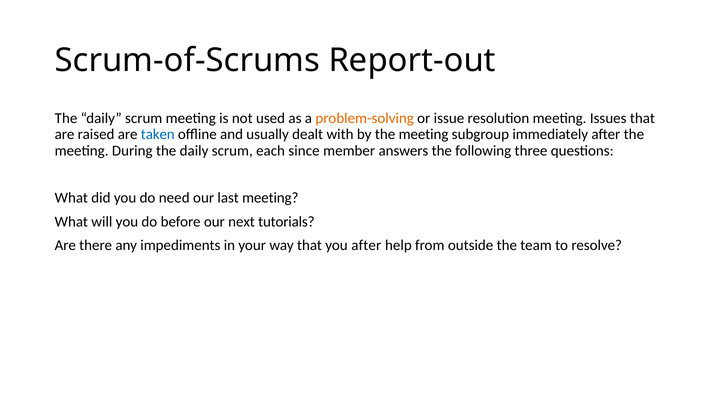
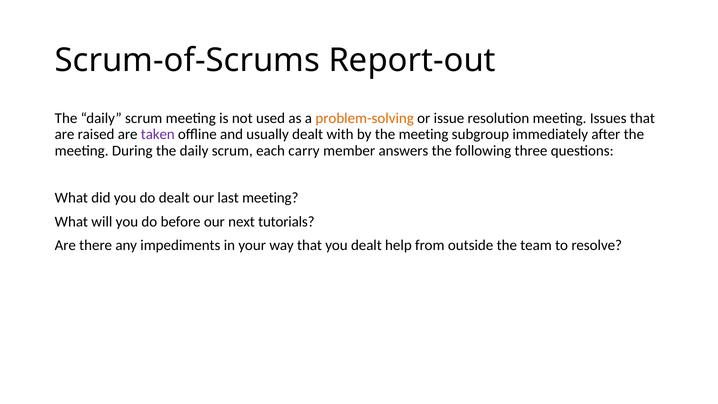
taken colour: blue -> purple
since: since -> carry
do need: need -> dealt
you after: after -> dealt
